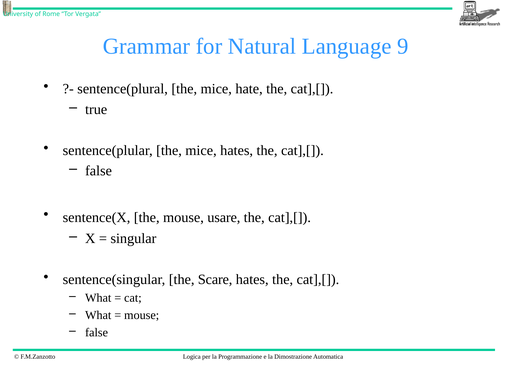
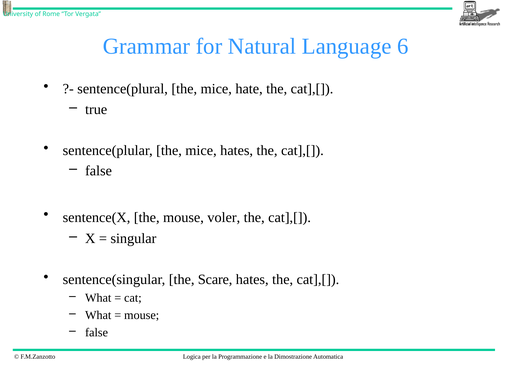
9: 9 -> 6
usare: usare -> voler
